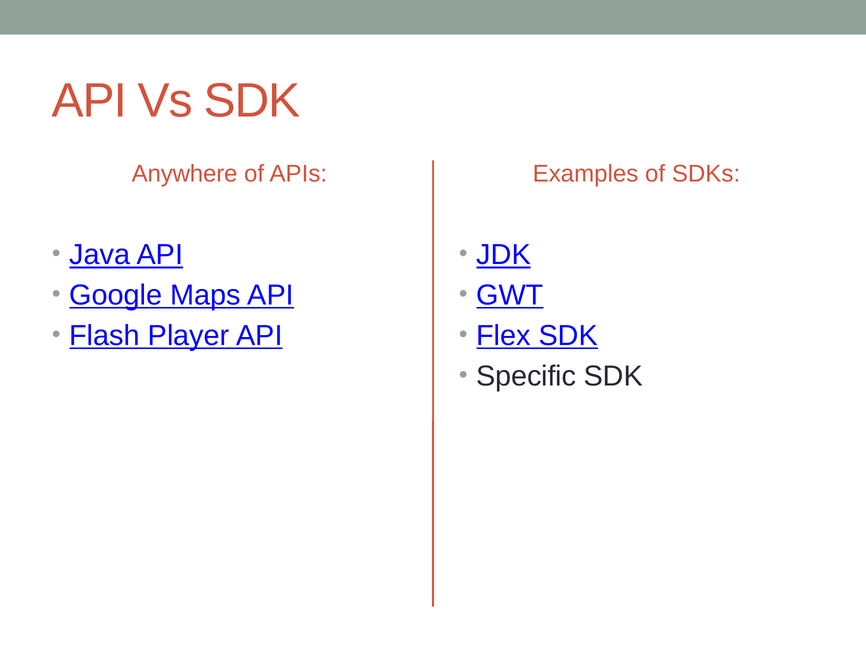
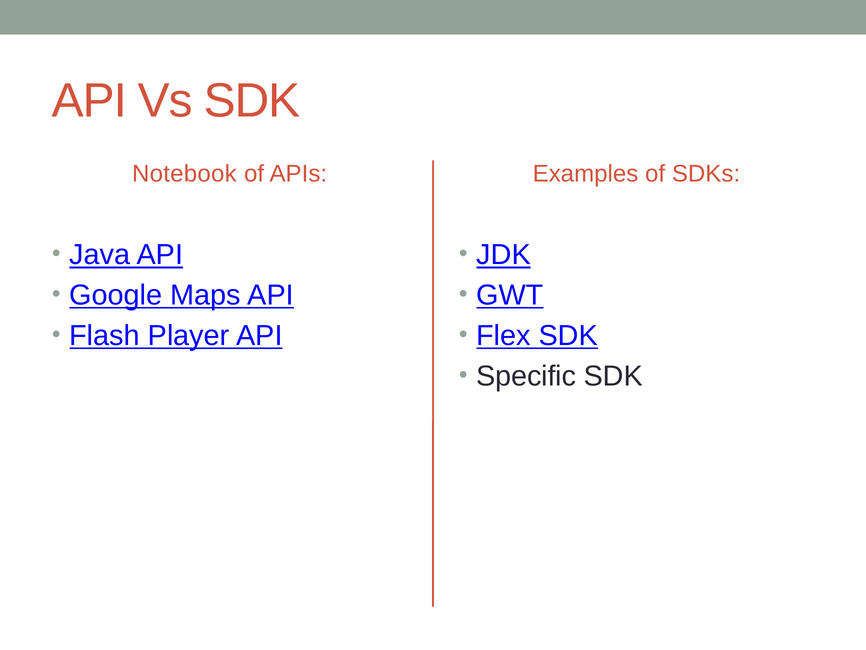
Anywhere: Anywhere -> Notebook
